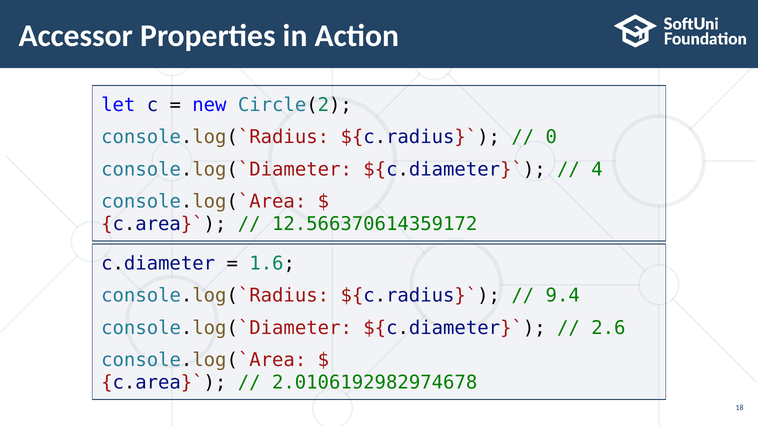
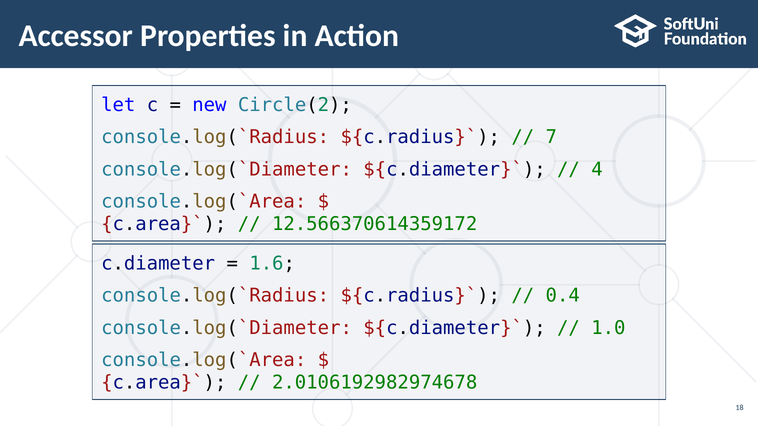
0: 0 -> 7
9.4: 9.4 -> 0.4
2.6: 2.6 -> 1.0
